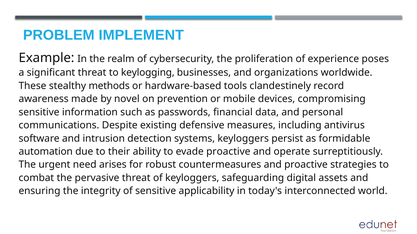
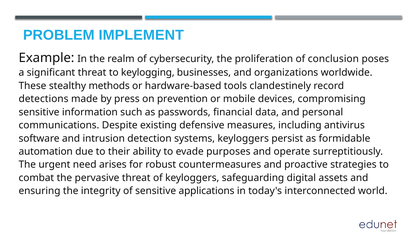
experience: experience -> conclusion
awareness: awareness -> detections
novel: novel -> press
evade proactive: proactive -> purposes
applicability: applicability -> applications
